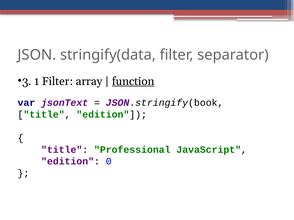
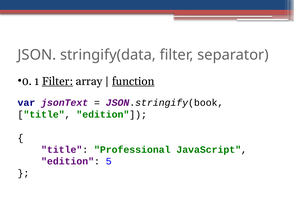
3: 3 -> 0
Filter at (57, 81) underline: none -> present
0: 0 -> 5
